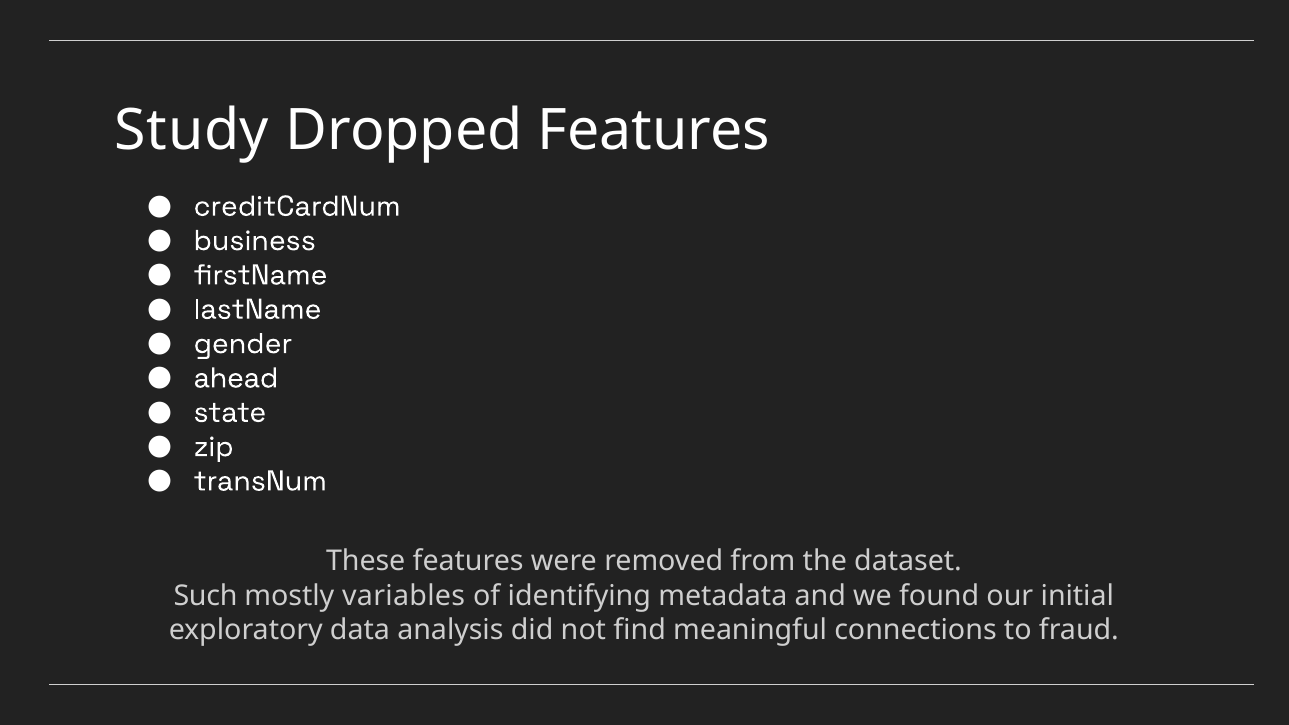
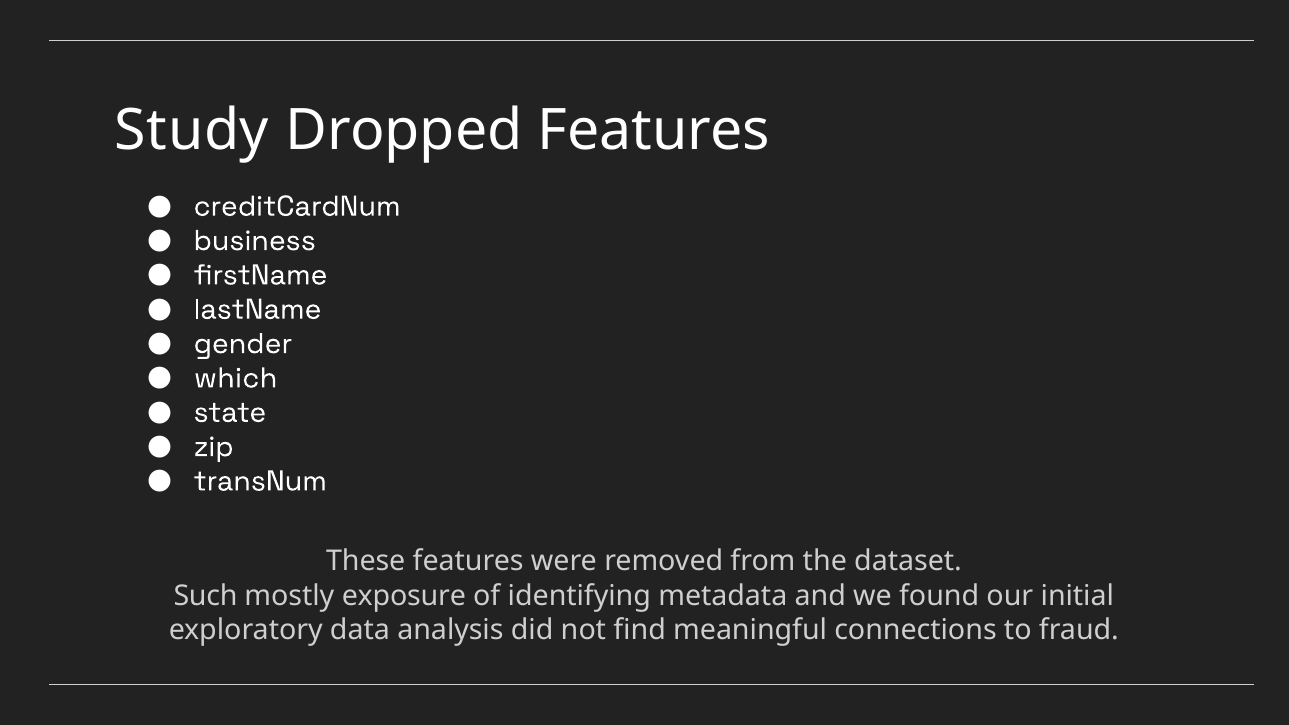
ahead: ahead -> which
variables: variables -> exposure
